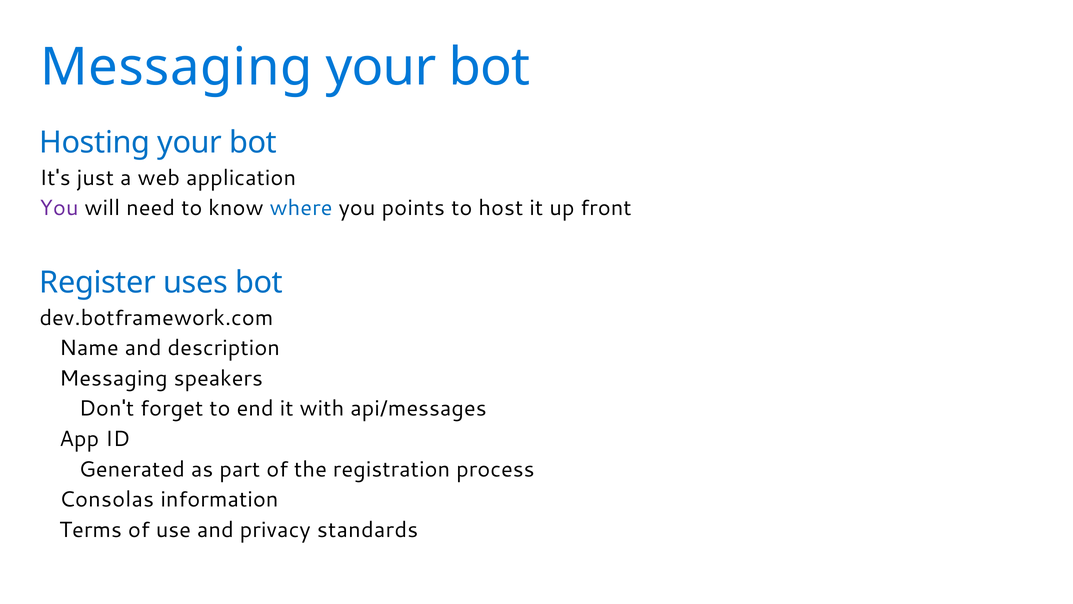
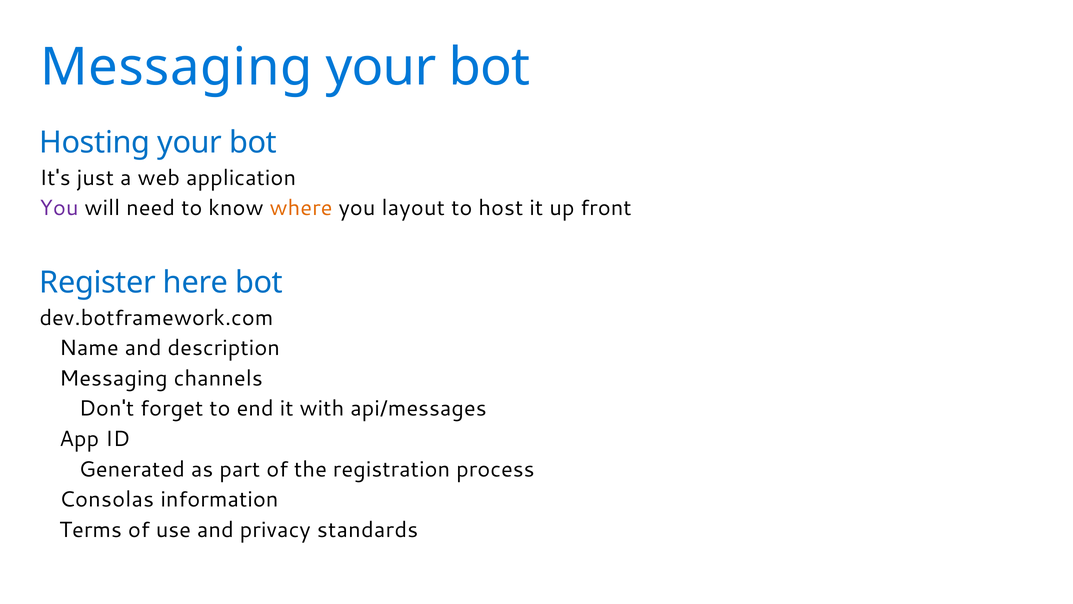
where colour: blue -> orange
points: points -> layout
uses: uses -> here
speakers: speakers -> channels
